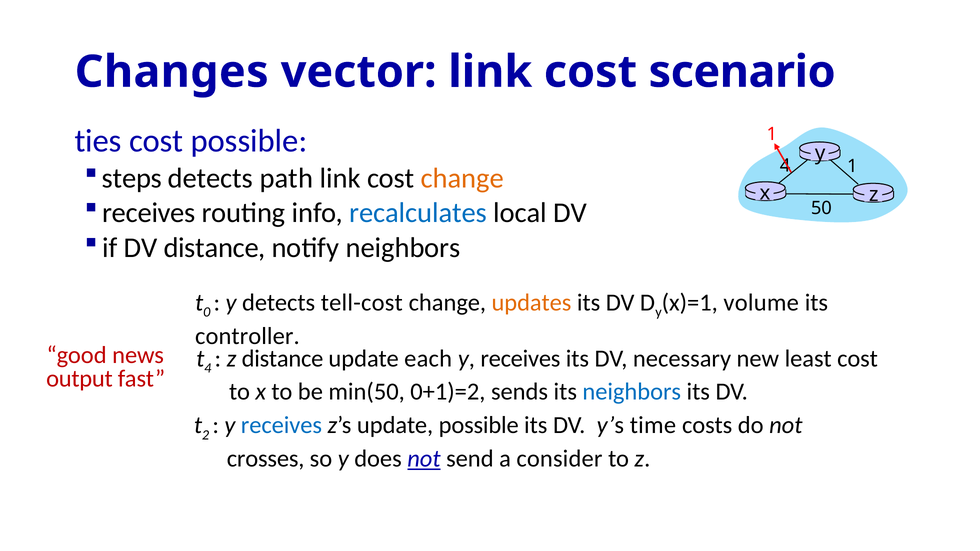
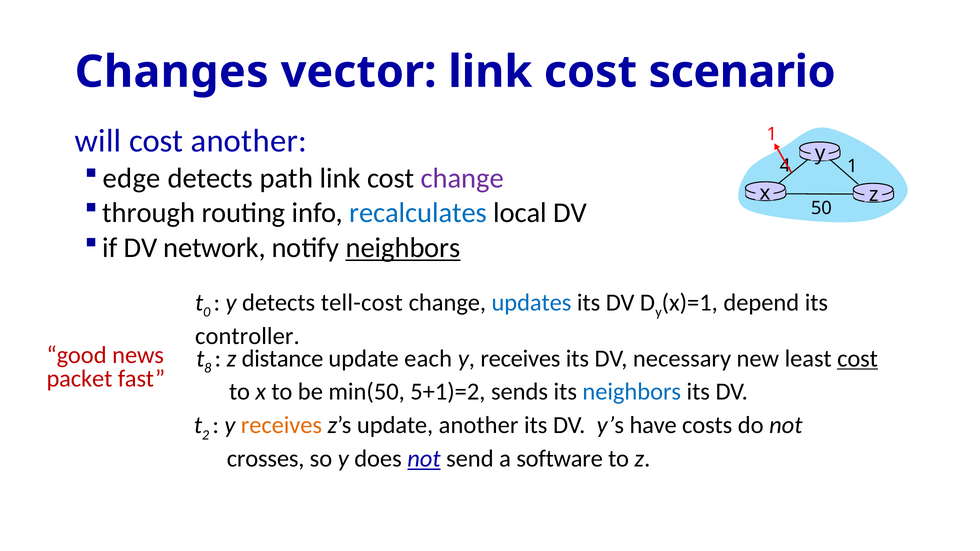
ties: ties -> will
cost possible: possible -> another
steps: steps -> edge
change at (462, 178) colour: orange -> purple
receives at (149, 213): receives -> through
DV distance: distance -> network
neighbors at (403, 248) underline: none -> present
updates colour: orange -> blue
volume: volume -> depend
4 at (208, 368): 4 -> 8
cost at (858, 359) underline: none -> present
output: output -> packet
0+1)=2: 0+1)=2 -> 5+1)=2
receives at (281, 426) colour: blue -> orange
update possible: possible -> another
time: time -> have
consider: consider -> software
